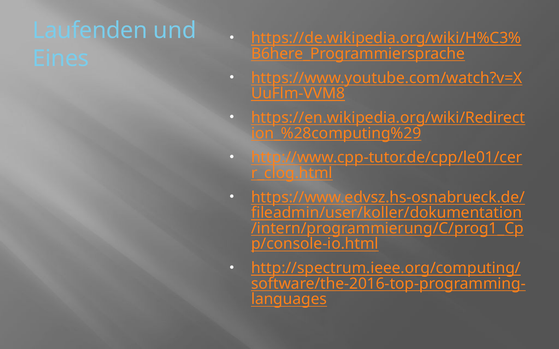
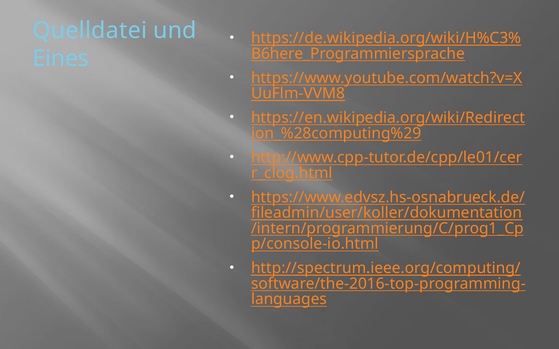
Laufenden: Laufenden -> Quelldatei
